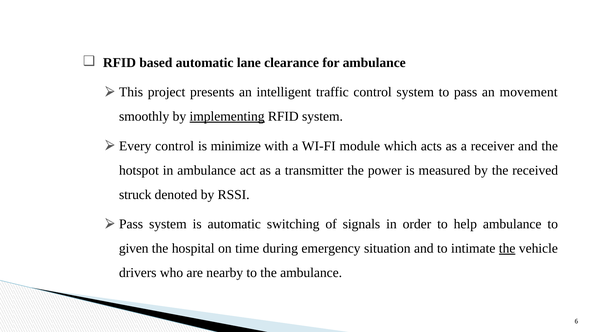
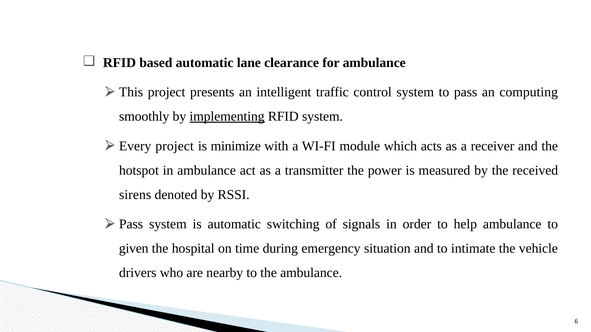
movement: movement -> computing
Every control: control -> project
struck: struck -> sirens
the at (507, 249) underline: present -> none
